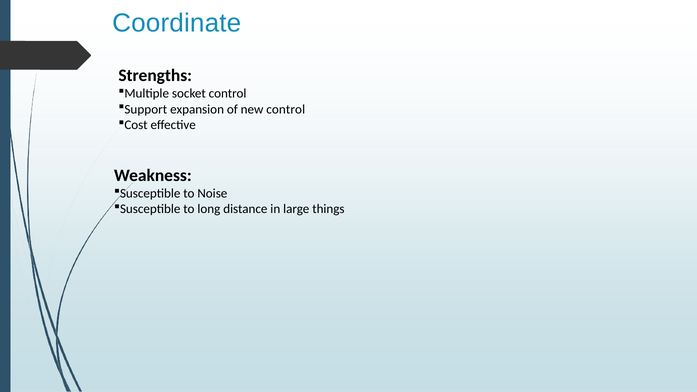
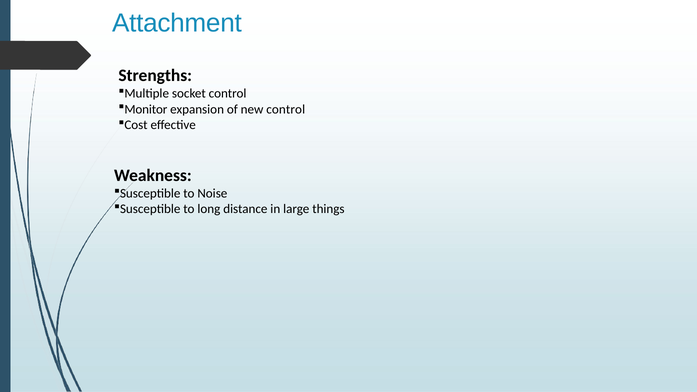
Coordinate: Coordinate -> Attachment
Support: Support -> Monitor
